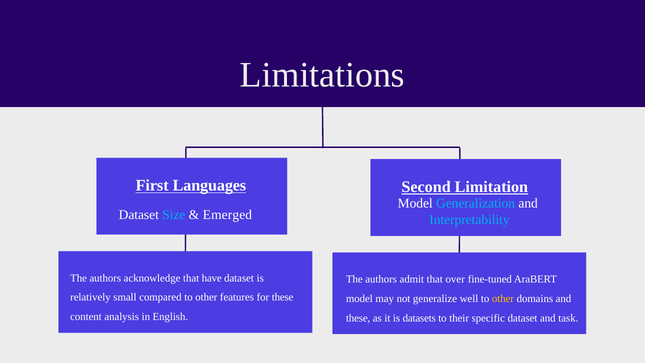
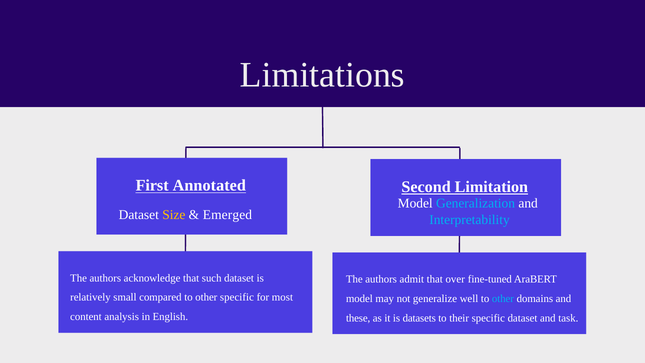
Languages: Languages -> Annotated
Size colour: light blue -> yellow
have: have -> such
other features: features -> specific
for these: these -> most
other at (503, 299) colour: yellow -> light blue
